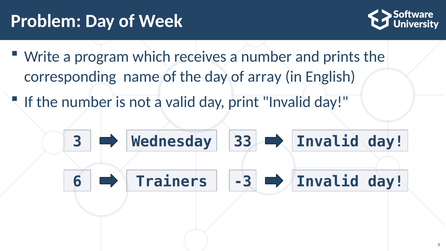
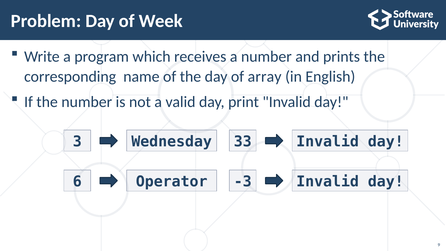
Trainers: Trainers -> Operator
